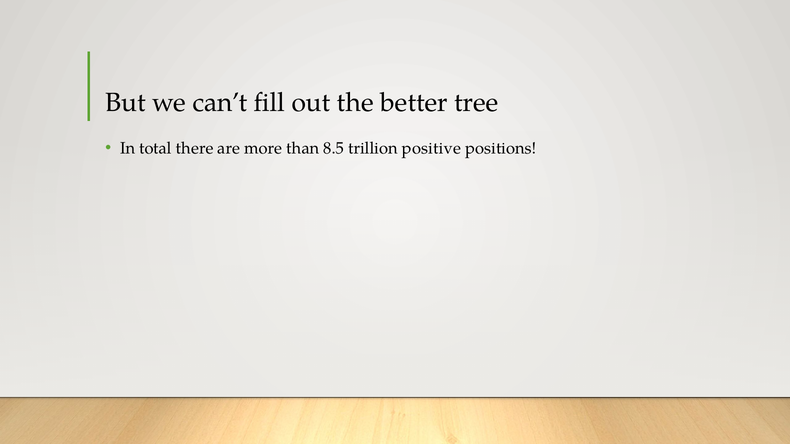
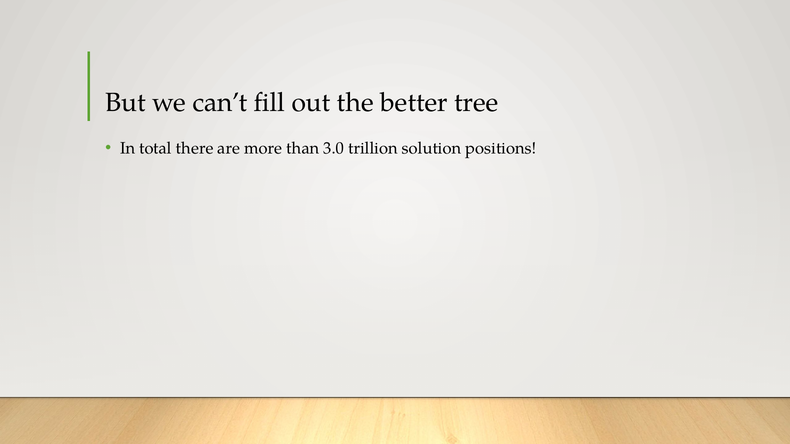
8.5: 8.5 -> 3.0
positive: positive -> solution
